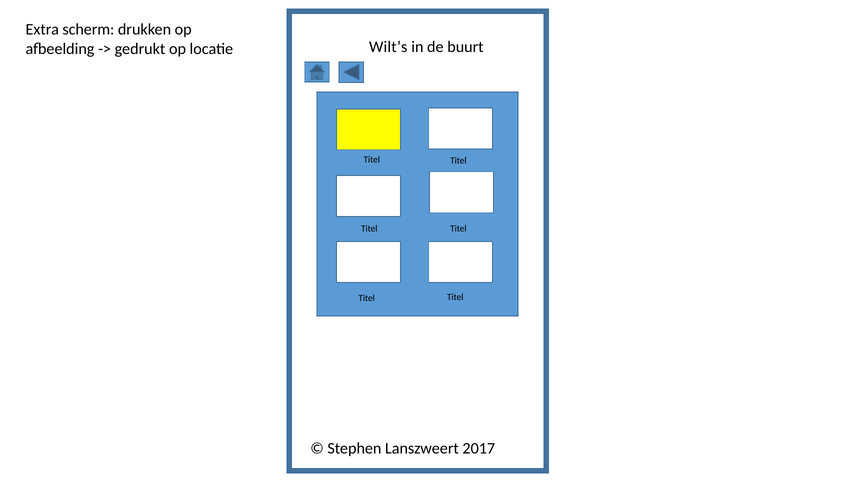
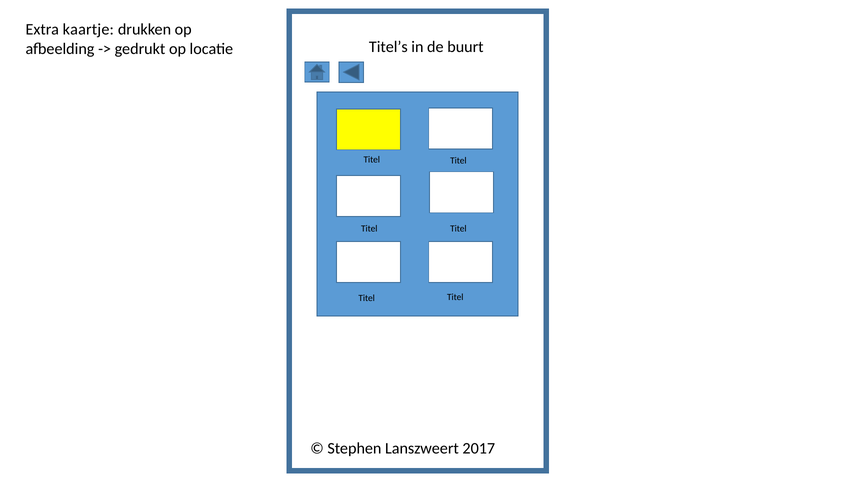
scherm: scherm -> kaartje
Wilt’s: Wilt’s -> Titel’s
